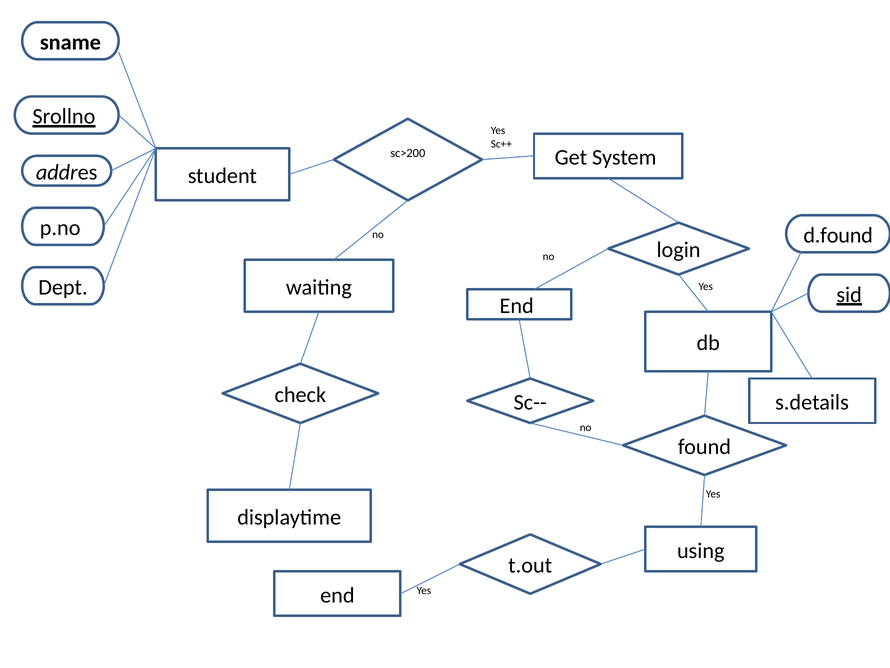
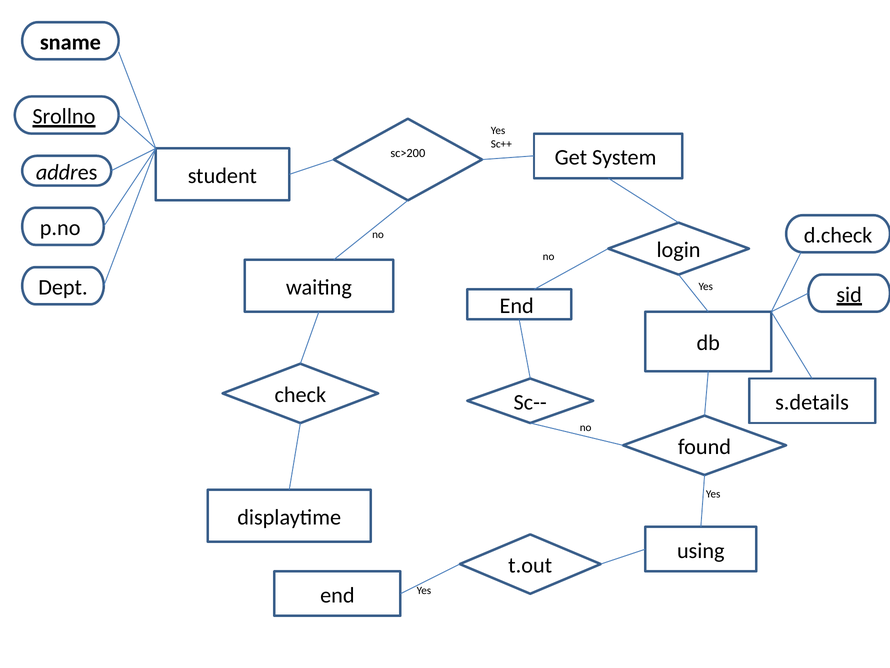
d.found: d.found -> d.check
